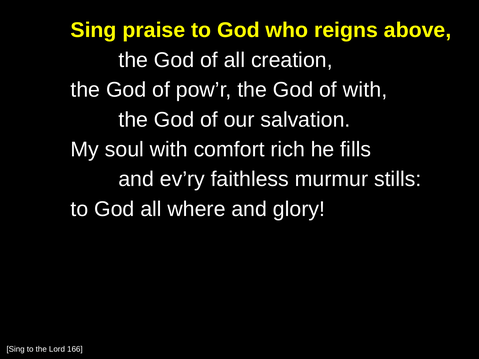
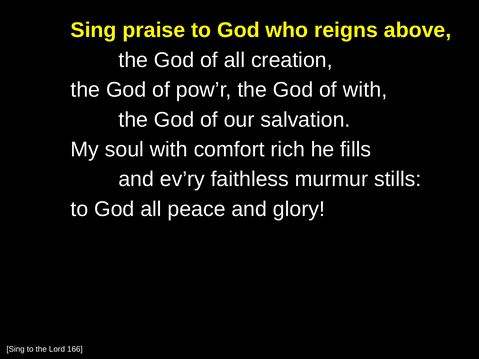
where: where -> peace
